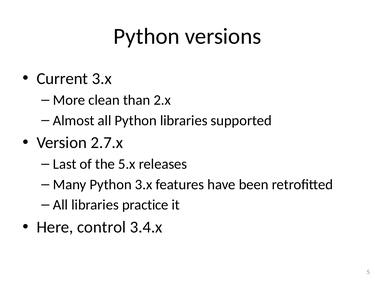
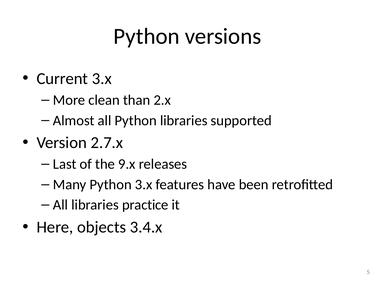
5.x: 5.x -> 9.x
control: control -> objects
